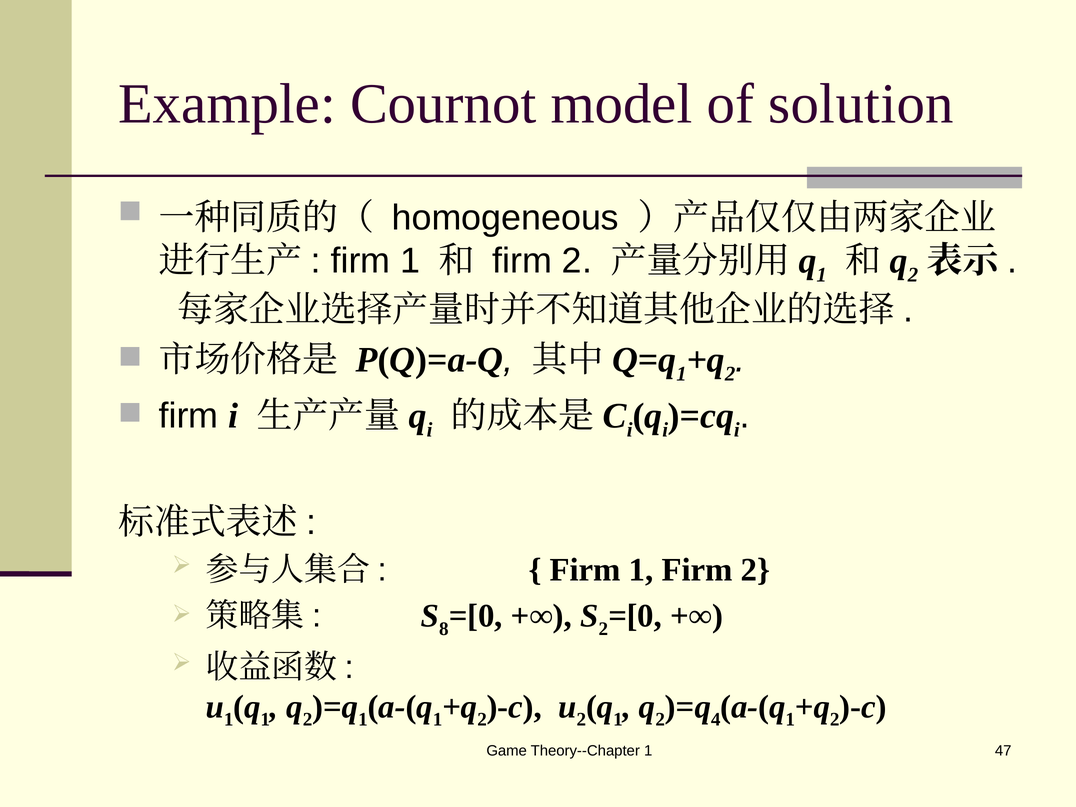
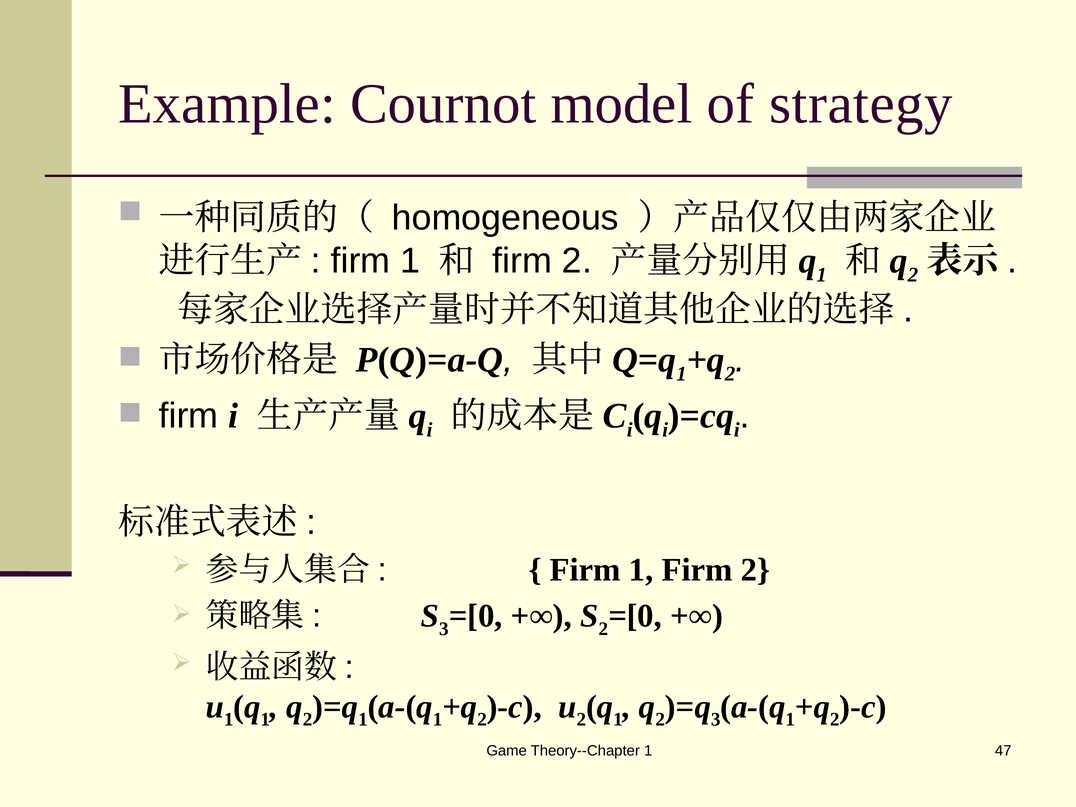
solution: solution -> strategy
8 at (444, 629): 8 -> 3
4 at (716, 720): 4 -> 3
